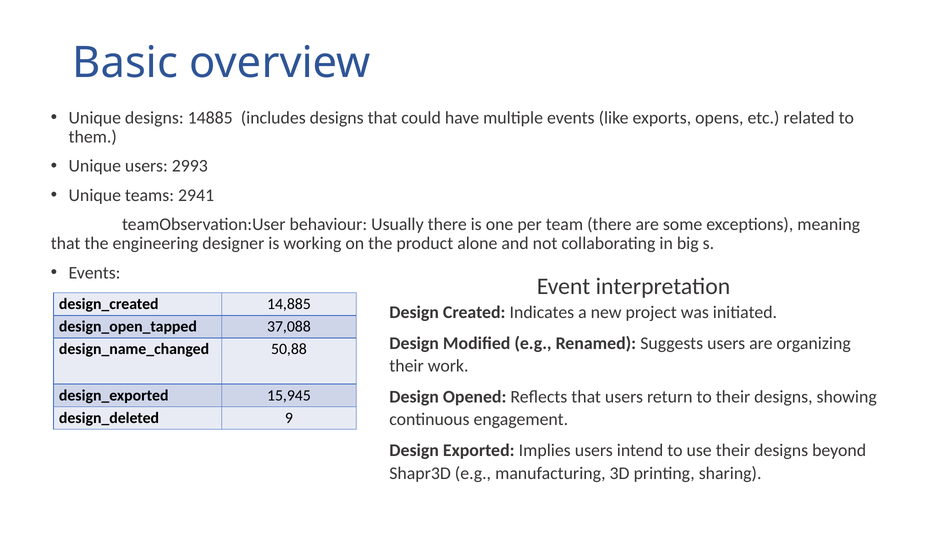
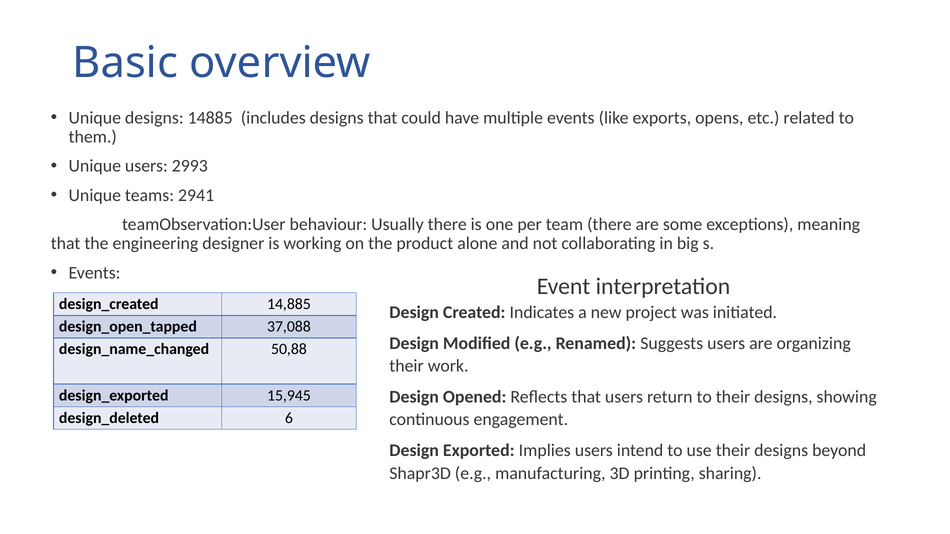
9: 9 -> 6
